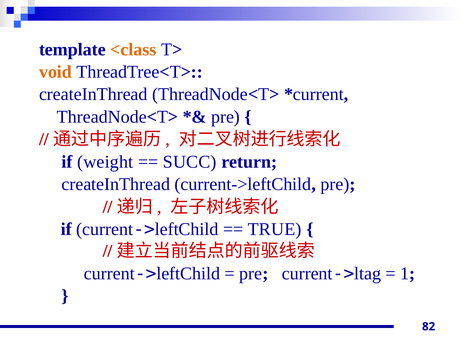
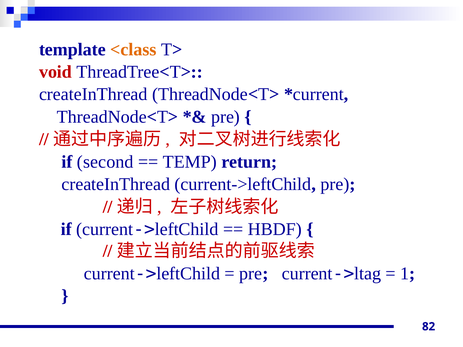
void colour: orange -> red
weight: weight -> second
SUCC: SUCC -> TEMP
TRUE: TRUE -> HBDF
